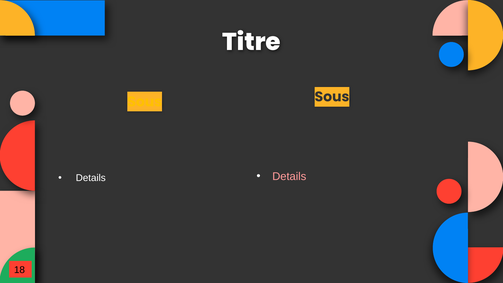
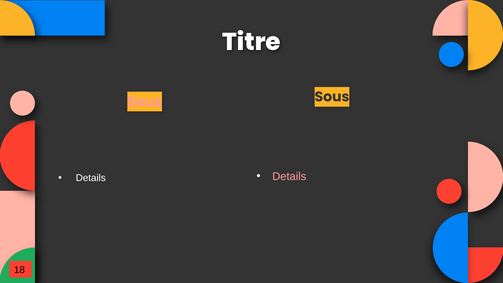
Sous at (145, 102) colour: yellow -> pink
